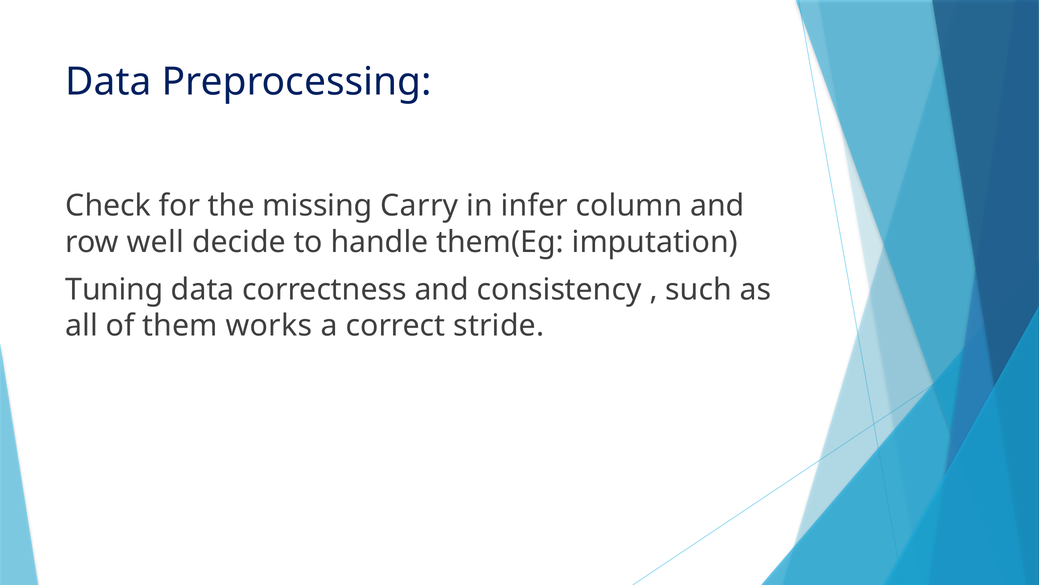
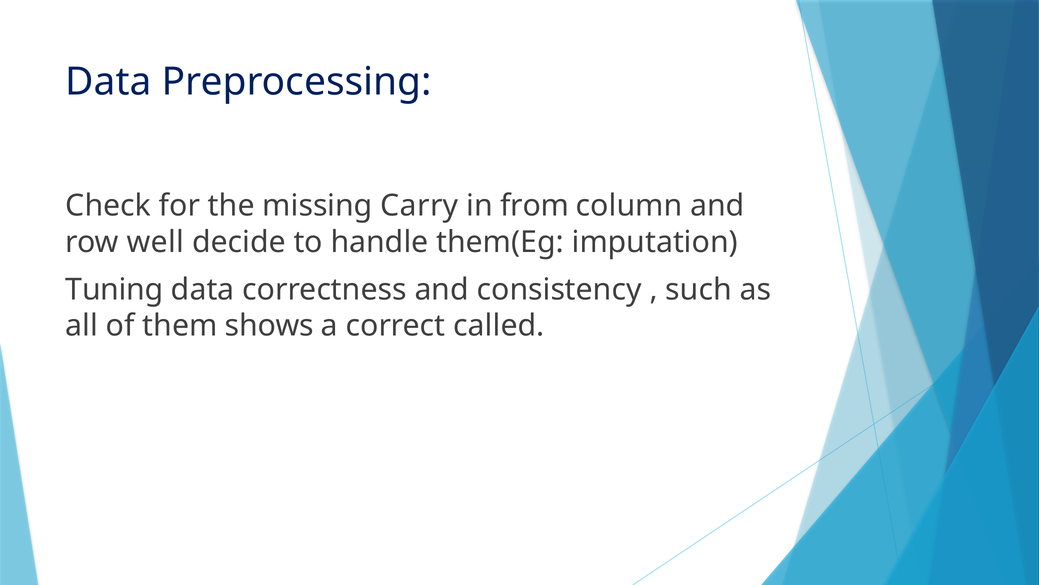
infer: infer -> from
works: works -> shows
stride: stride -> called
